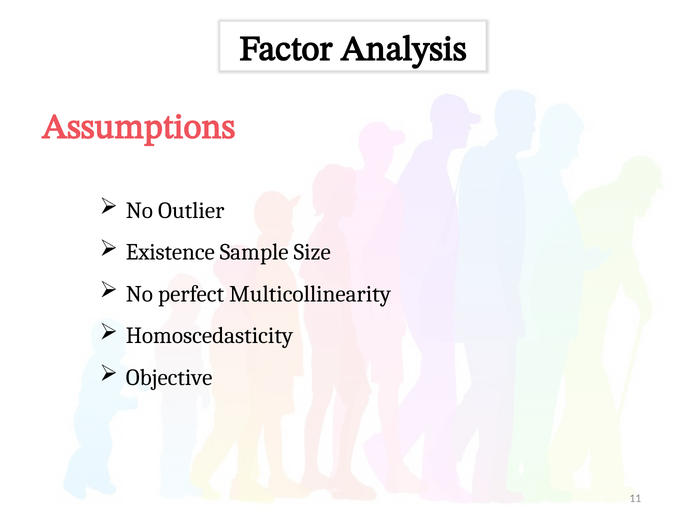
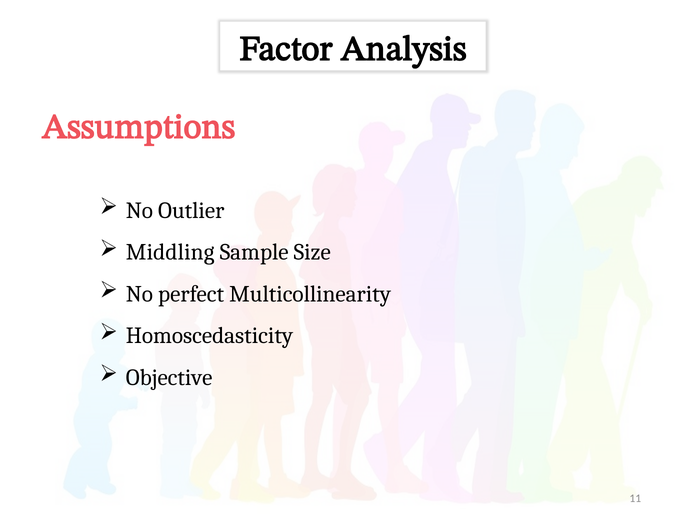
Existence: Existence -> Middling
